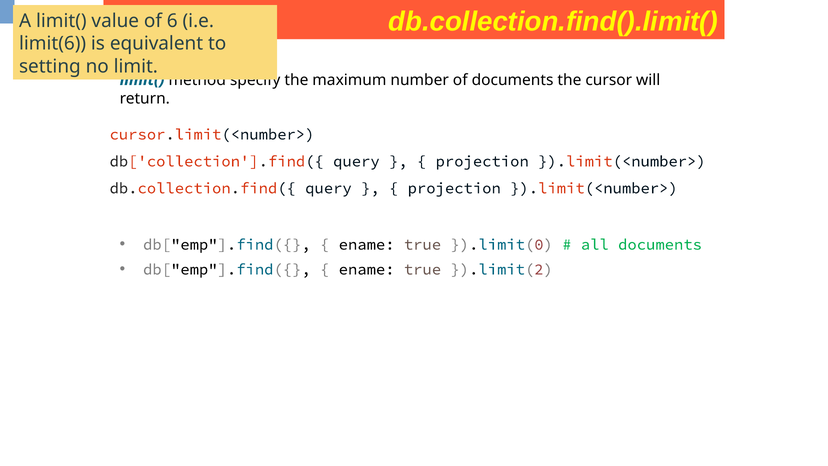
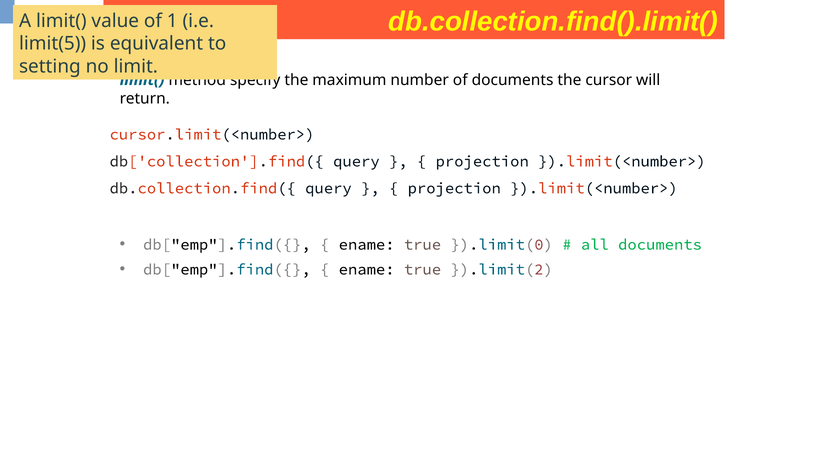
6: 6 -> 1
limit(6: limit(6 -> limit(5
